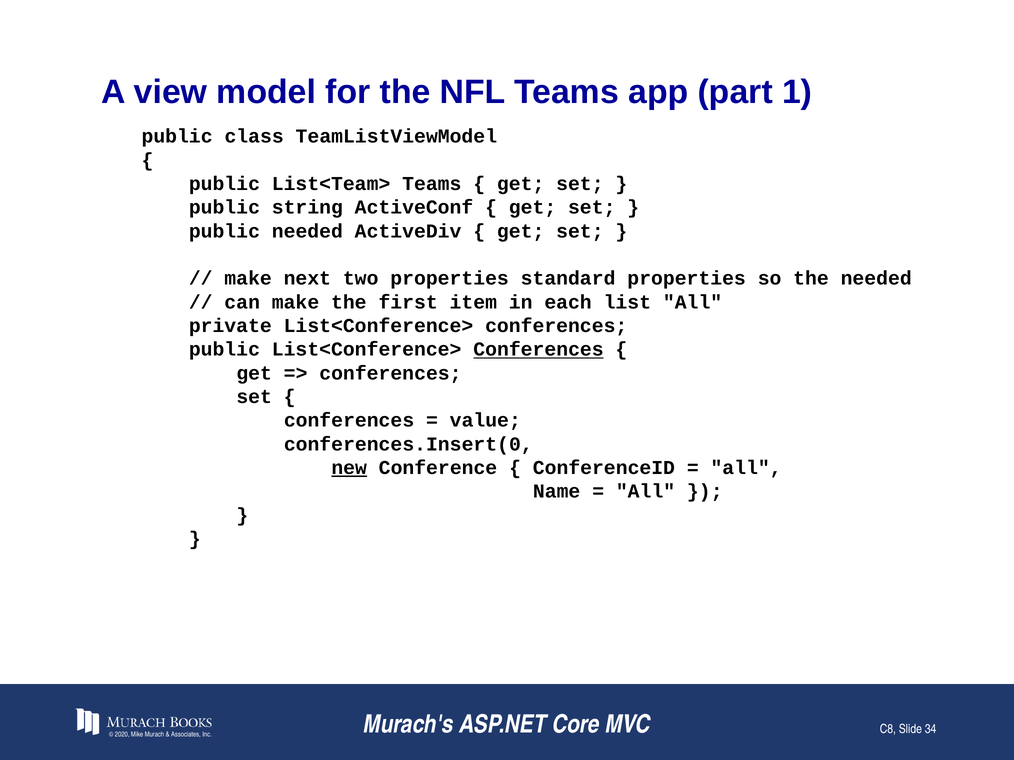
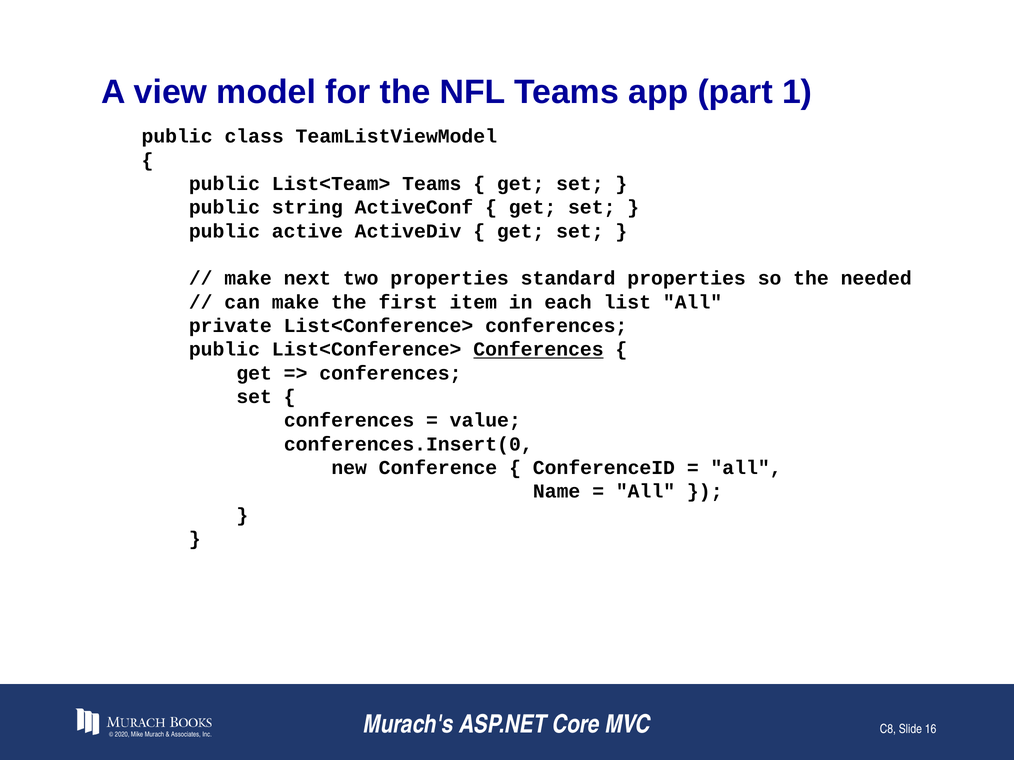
public needed: needed -> active
new underline: present -> none
34: 34 -> 16
